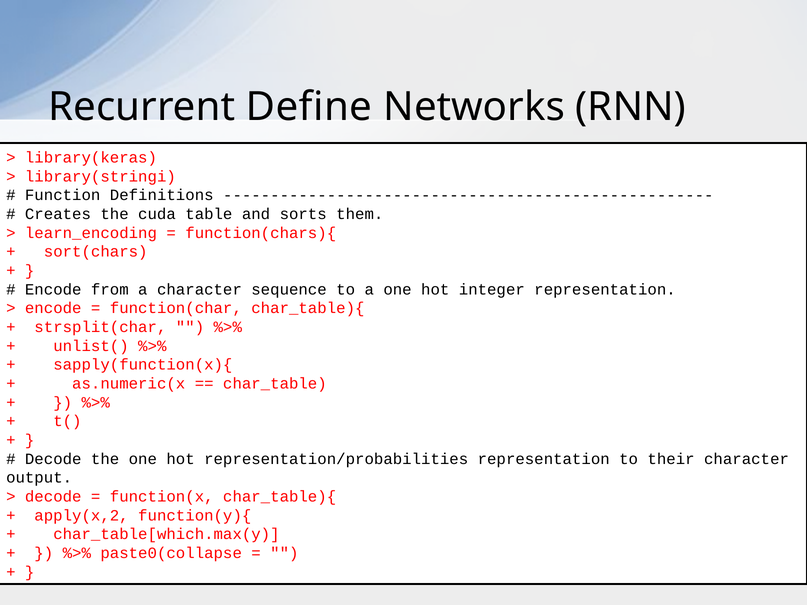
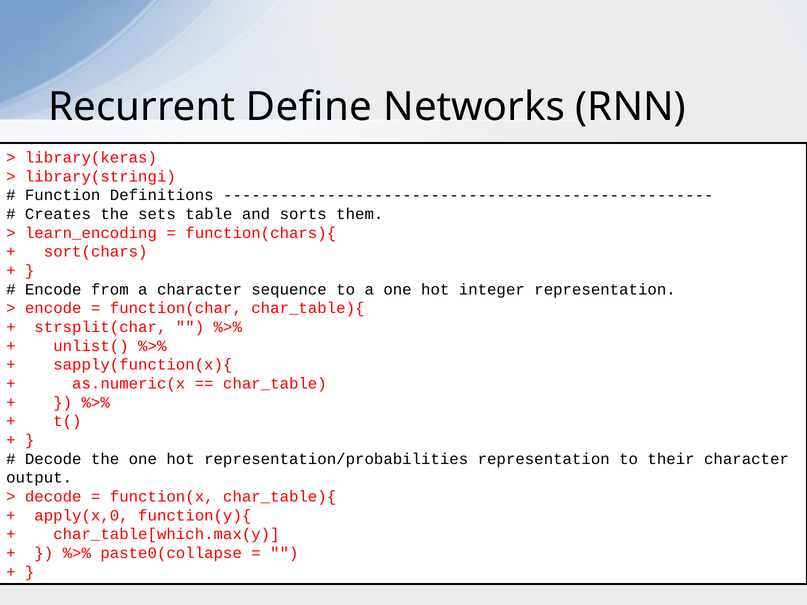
cuda: cuda -> sets
apply(x,2: apply(x,2 -> apply(x,0
